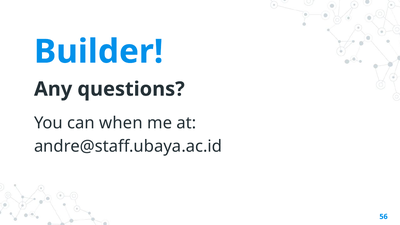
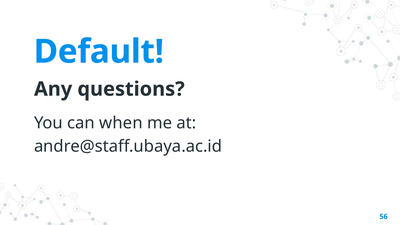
Builder: Builder -> Default
